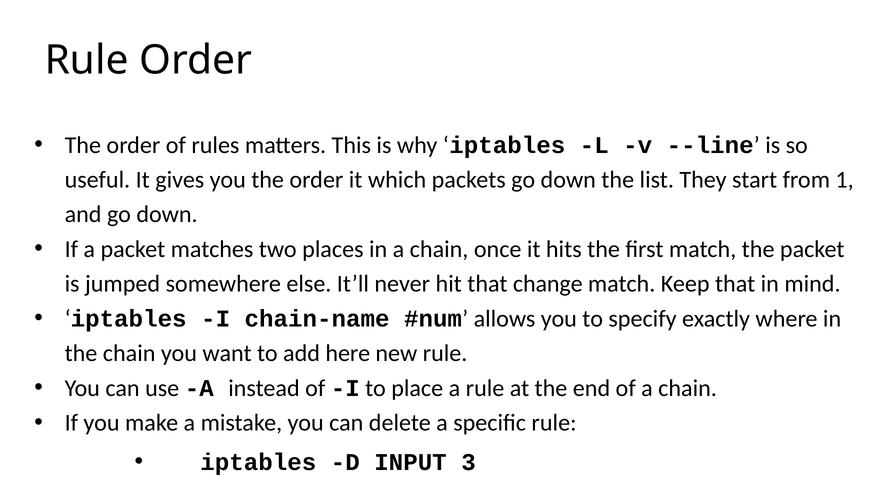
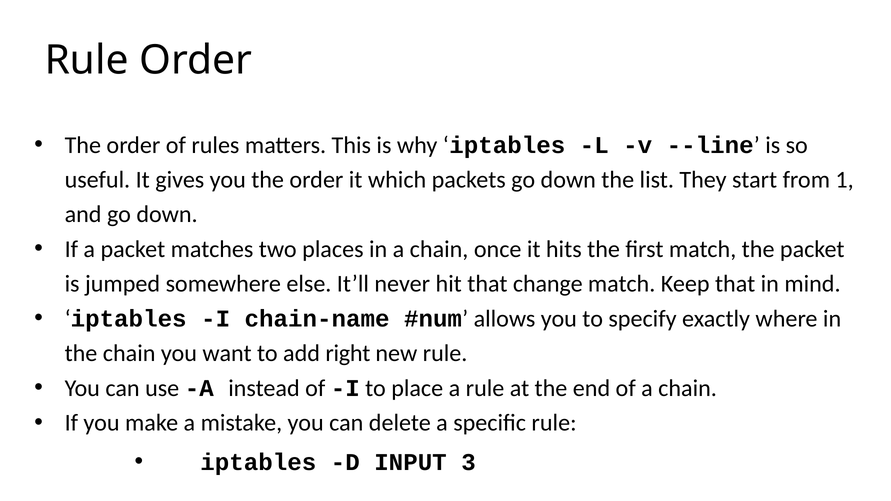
here: here -> right
